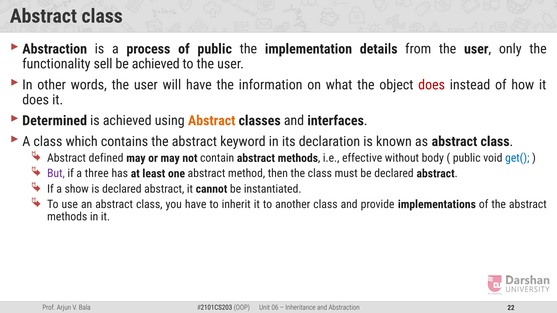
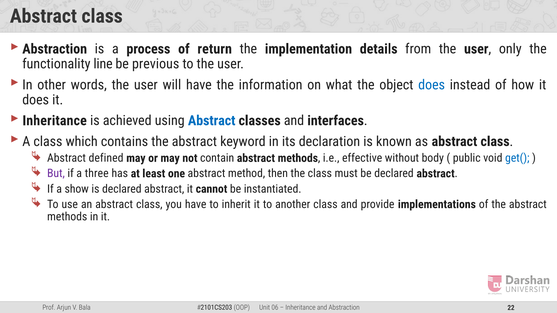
of public: public -> return
sell: sell -> line
be achieved: achieved -> previous
does at (432, 85) colour: red -> blue
Determined at (55, 121): Determined -> Inheritance
Abstract at (212, 121) colour: orange -> blue
